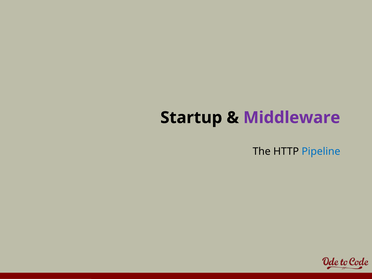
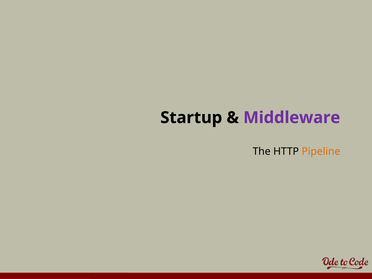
Pipeline colour: blue -> orange
